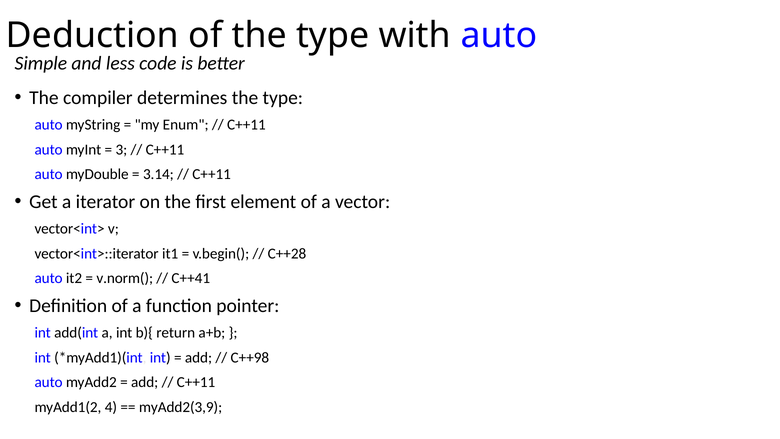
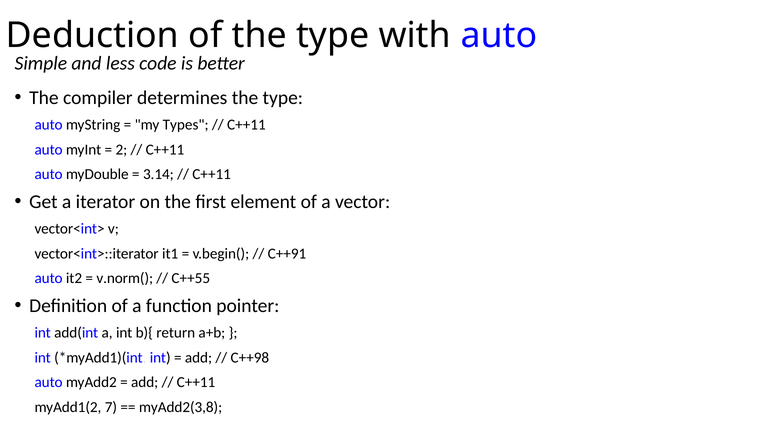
Enum: Enum -> Types
3: 3 -> 2
C++28: C++28 -> C++91
C++41: C++41 -> C++55
4: 4 -> 7
myAdd2(3,9: myAdd2(3,9 -> myAdd2(3,8
